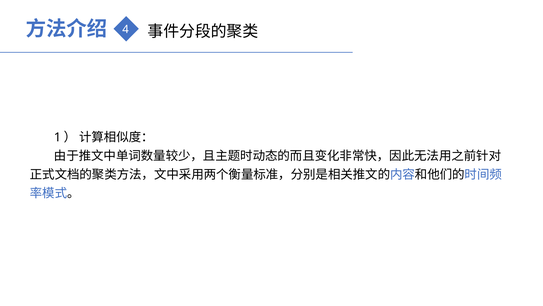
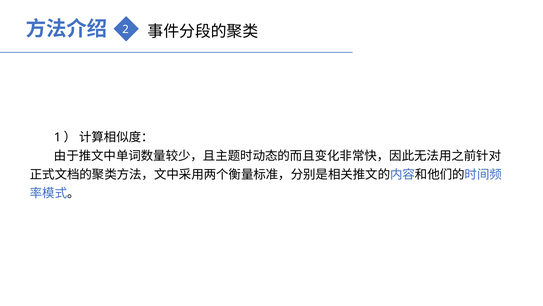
4: 4 -> 2
